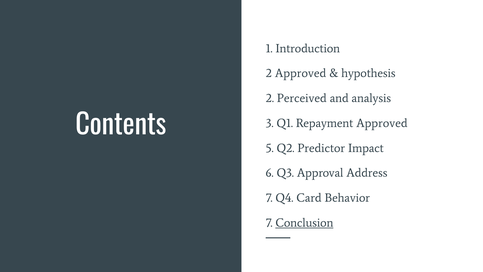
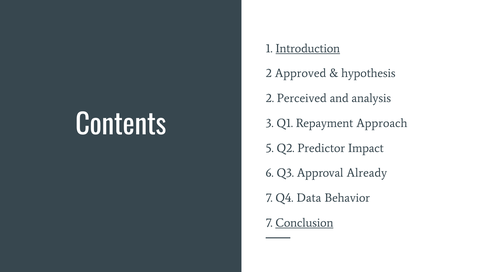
Introduction underline: none -> present
Repayment Approved: Approved -> Approach
Address: Address -> Already
Card: Card -> Data
